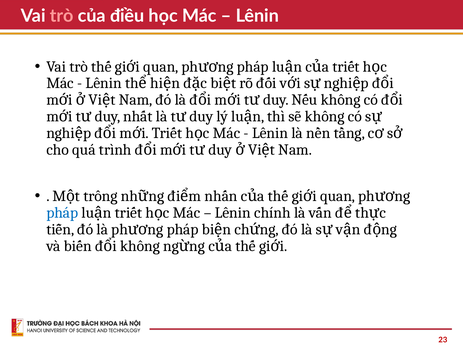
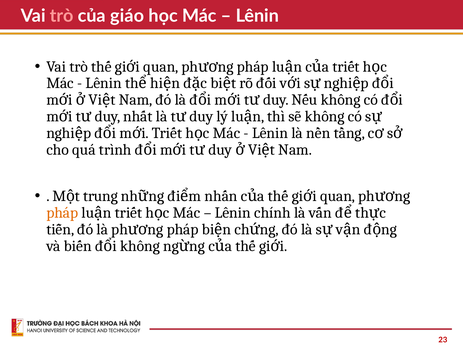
điều: điều -> giáo
trông: trông -> trung
pháp at (62, 213) colour: blue -> orange
